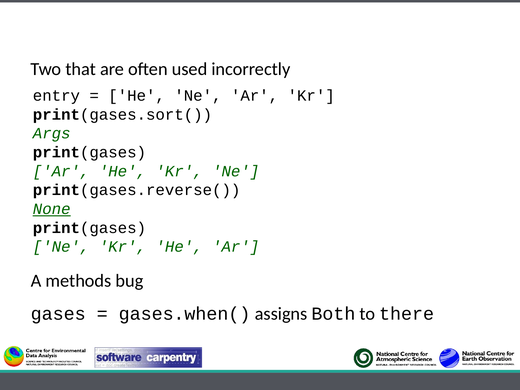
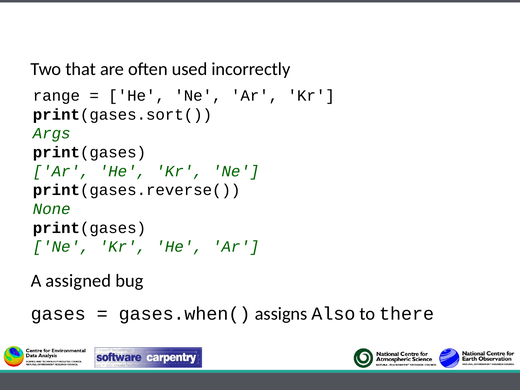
entry: entry -> range
None underline: present -> none
methods: methods -> assigned
Both: Both -> Also
